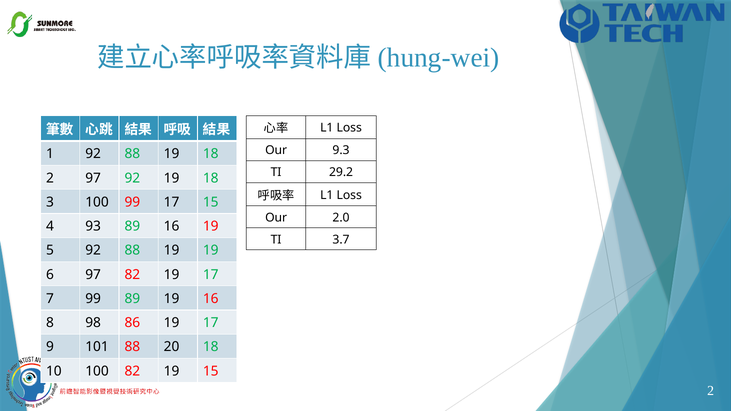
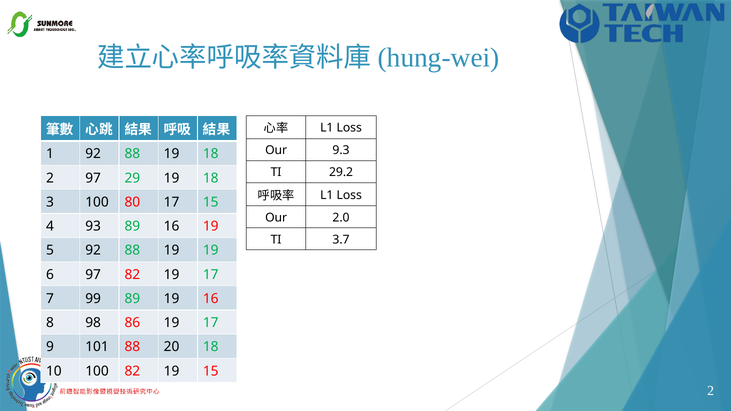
97 92: 92 -> 29
100 99: 99 -> 80
